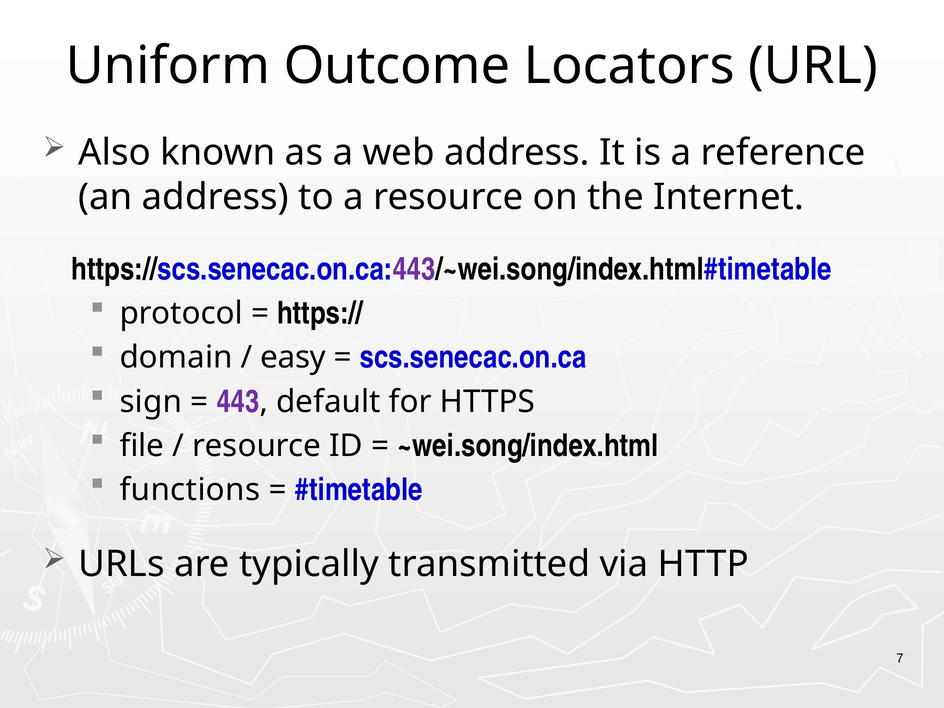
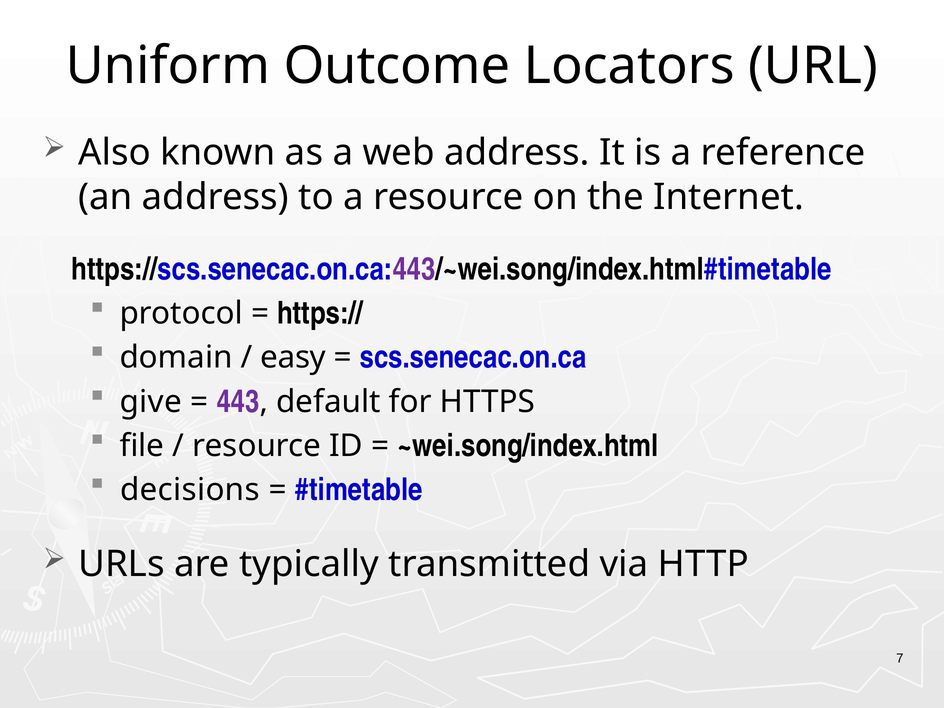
sign: sign -> give
functions: functions -> decisions
